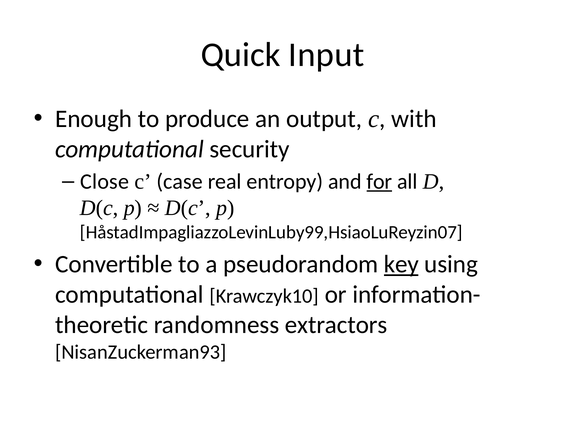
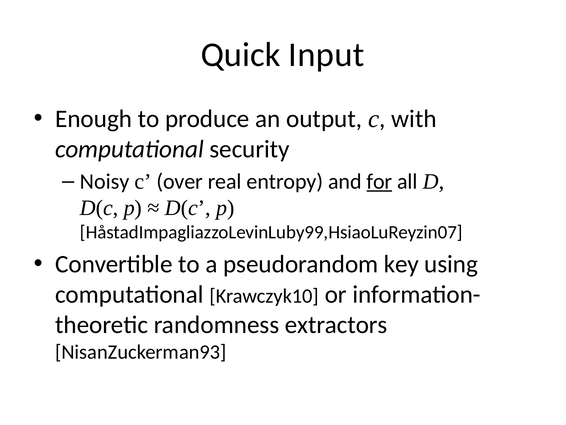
Close: Close -> Noisy
case: case -> over
key underline: present -> none
